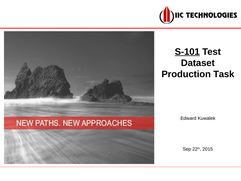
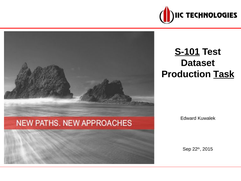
Task underline: none -> present
